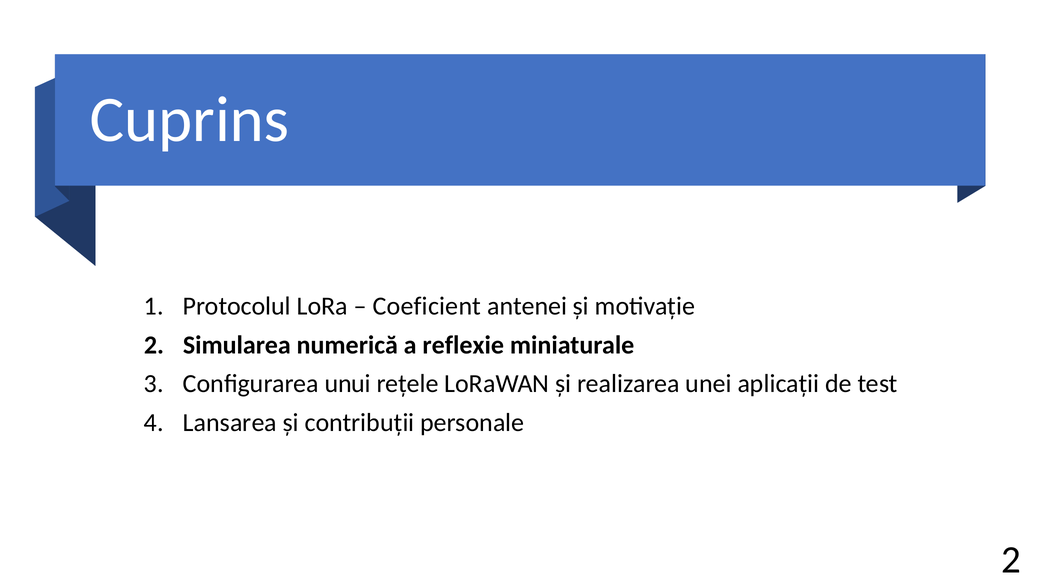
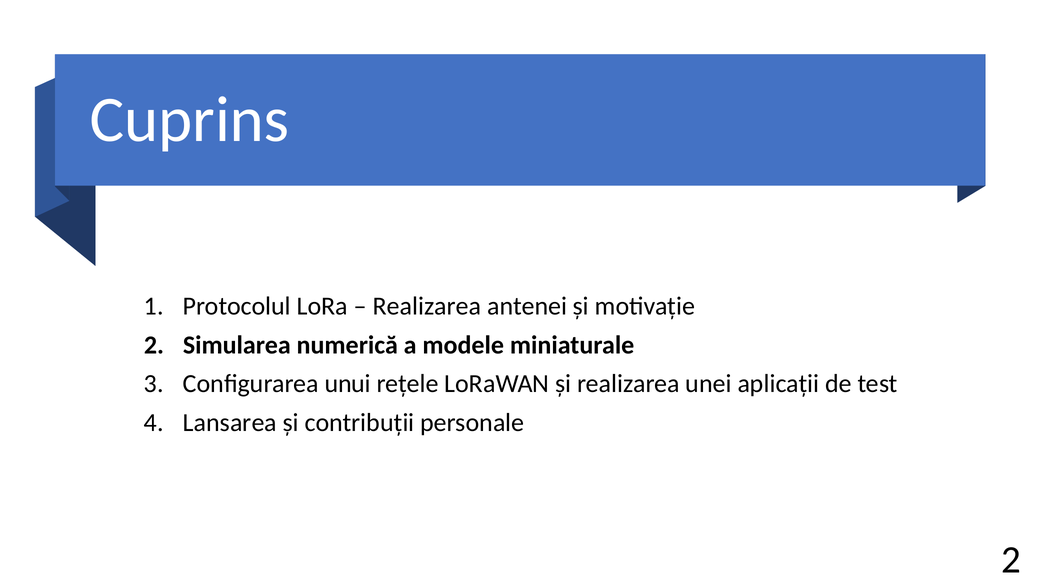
Coeficient at (427, 306): Coeficient -> Realizarea
reflexie: reflexie -> modele
